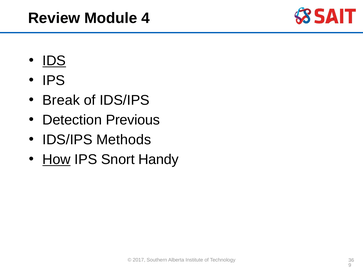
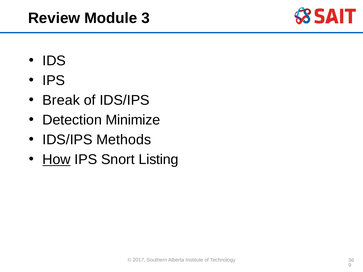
4: 4 -> 3
IDS underline: present -> none
Previous: Previous -> Minimize
Handy: Handy -> Listing
